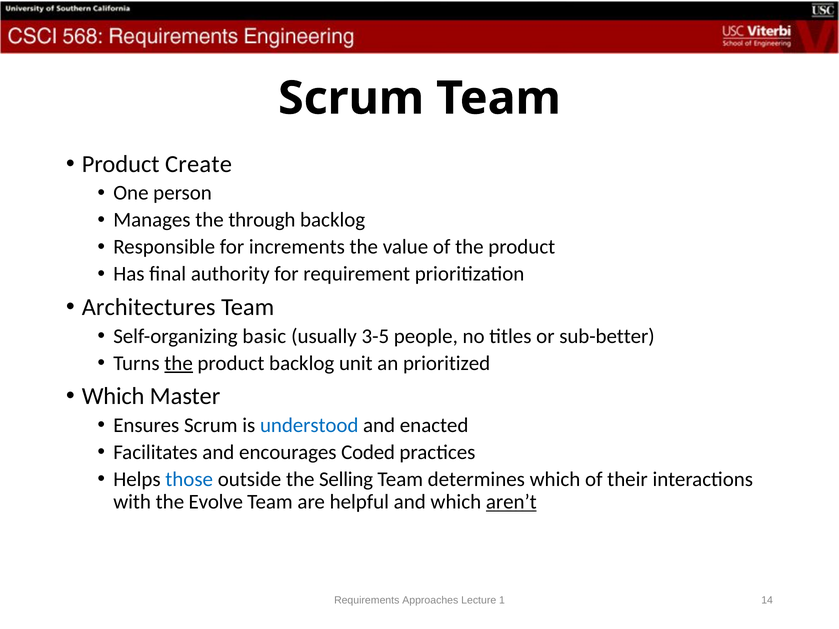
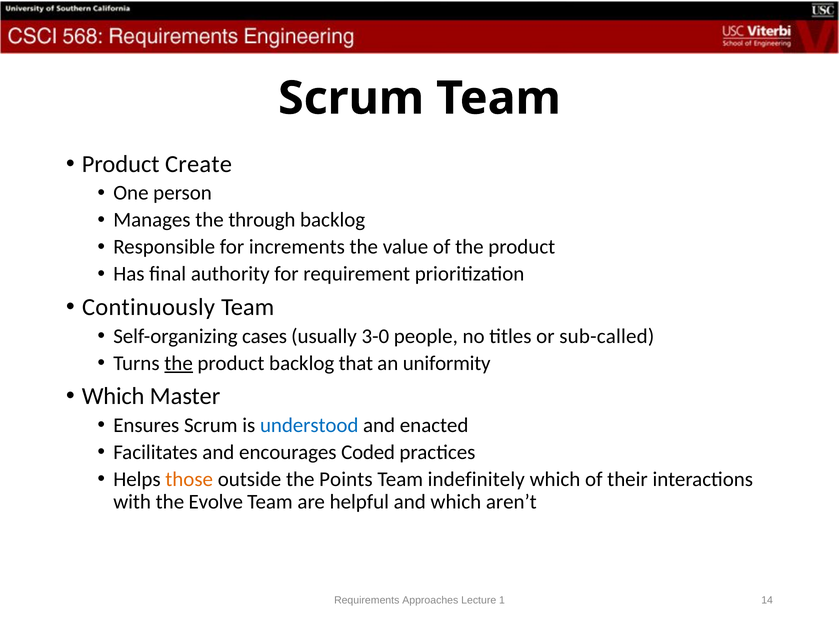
Architectures: Architectures -> Continuously
basic: basic -> cases
3-5: 3-5 -> 3-0
sub-better: sub-better -> sub-called
unit: unit -> that
prioritized: prioritized -> uniformity
those colour: blue -> orange
Selling: Selling -> Points
determines: determines -> indefinitely
aren’t underline: present -> none
